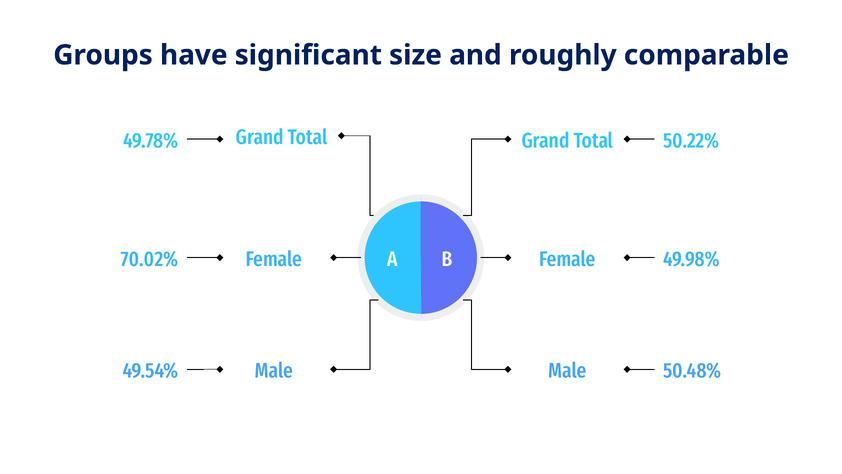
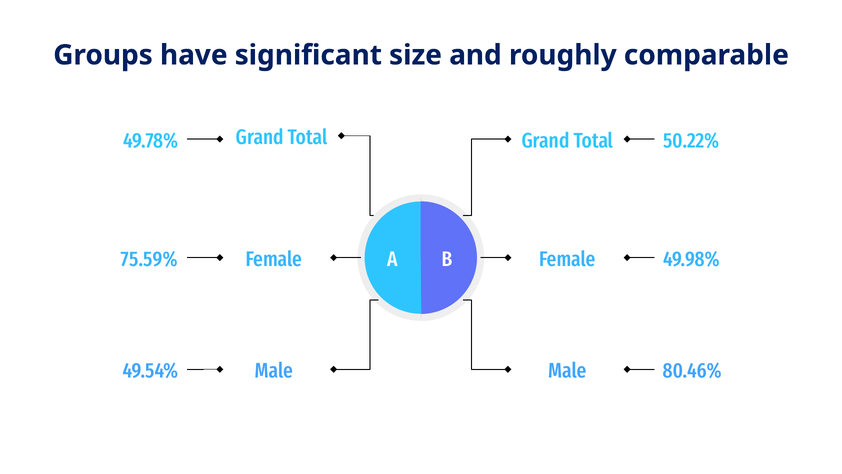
70.02%: 70.02% -> 75.59%
50.48%: 50.48% -> 80.46%
